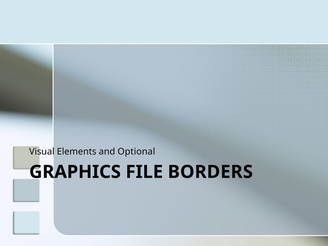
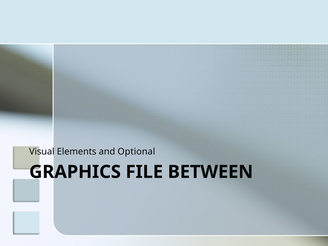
BORDERS: BORDERS -> BETWEEN
